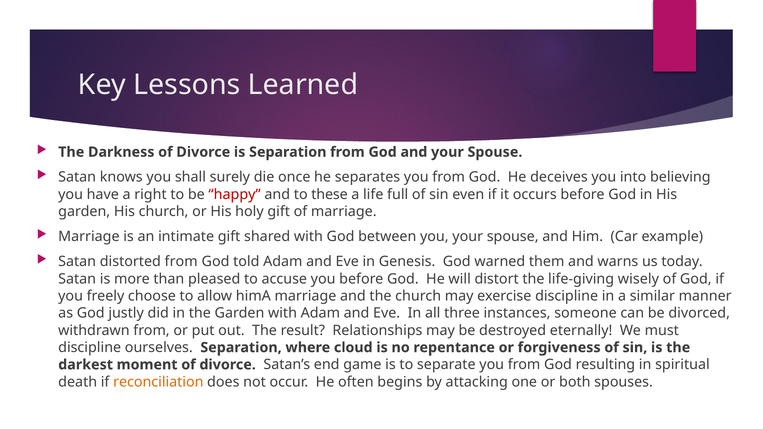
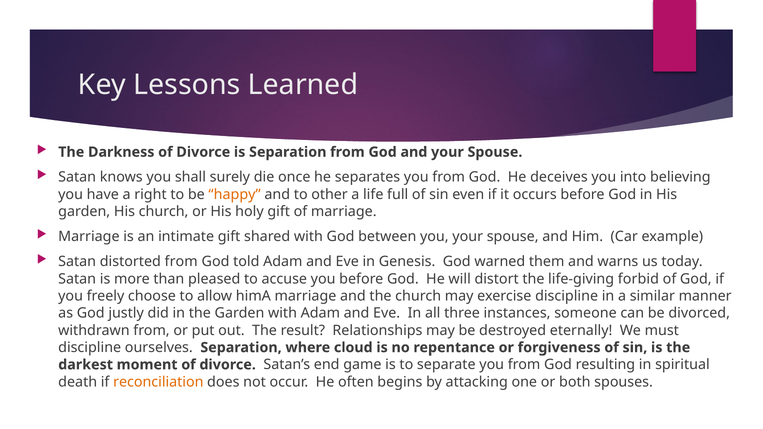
happy colour: red -> orange
these: these -> other
wisely: wisely -> forbid
